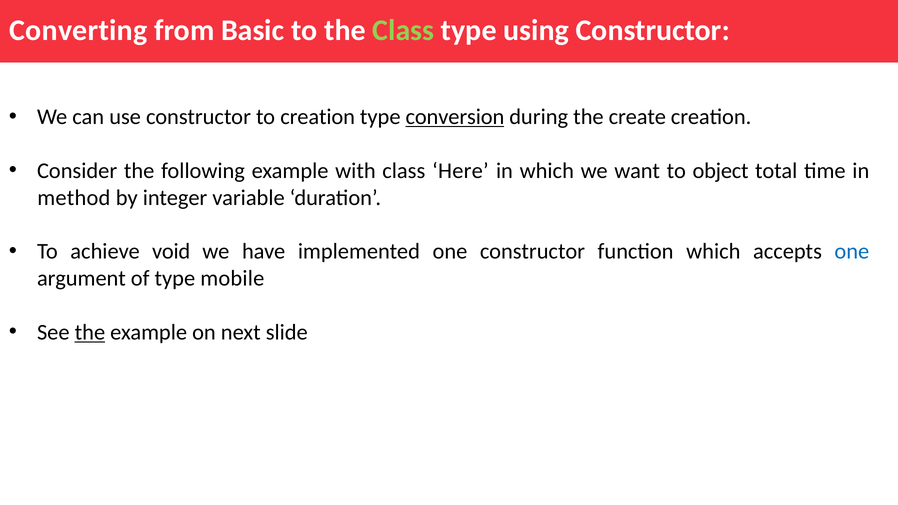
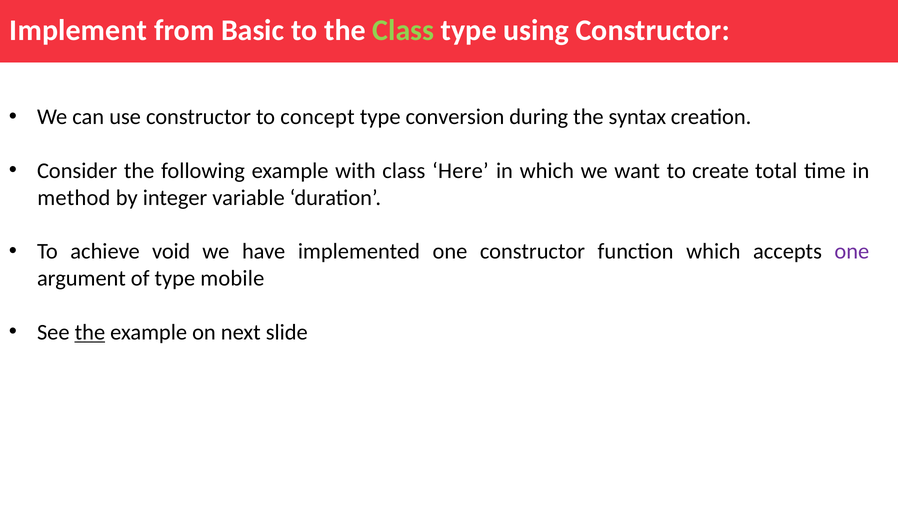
Converting: Converting -> Implement
to creation: creation -> concept
conversion underline: present -> none
create: create -> syntax
object: object -> create
one at (852, 252) colour: blue -> purple
